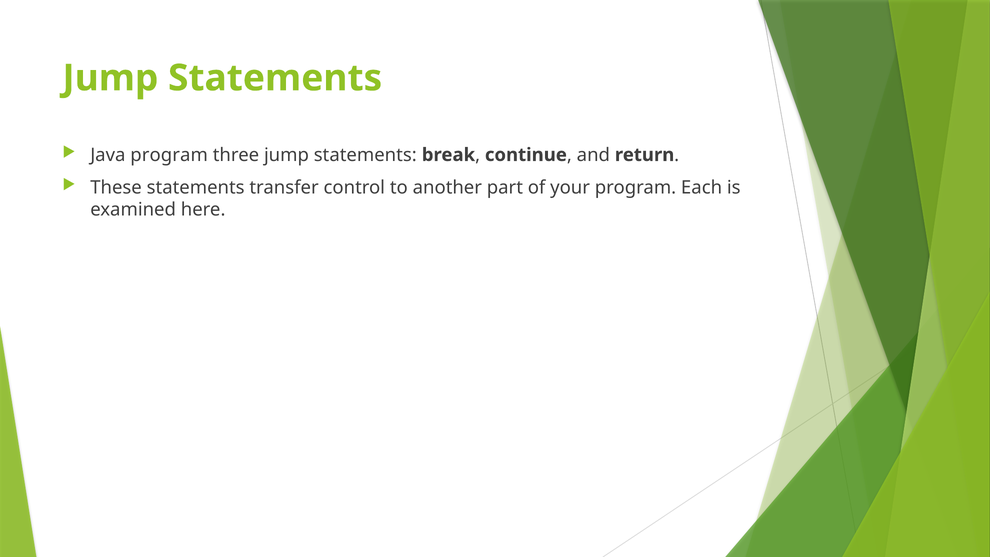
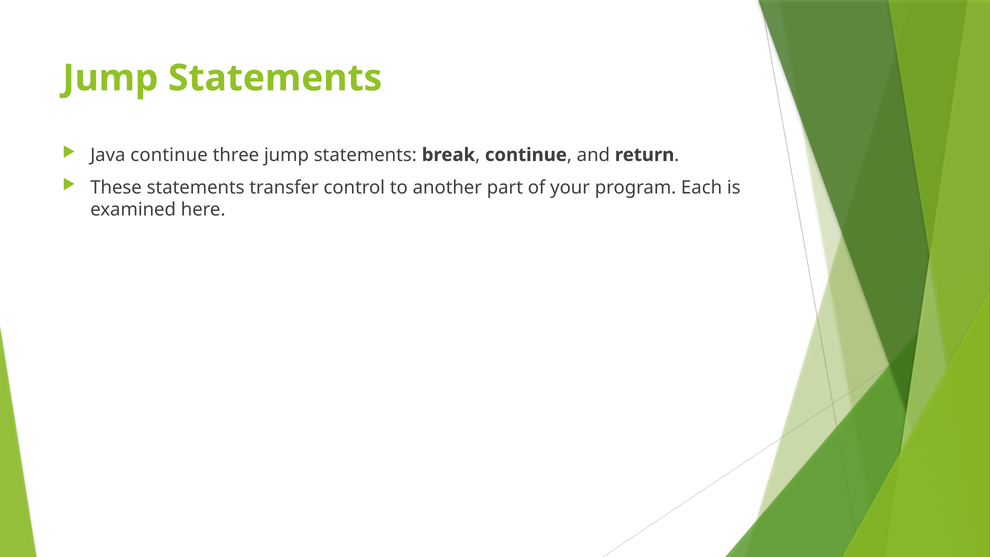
Java program: program -> continue
